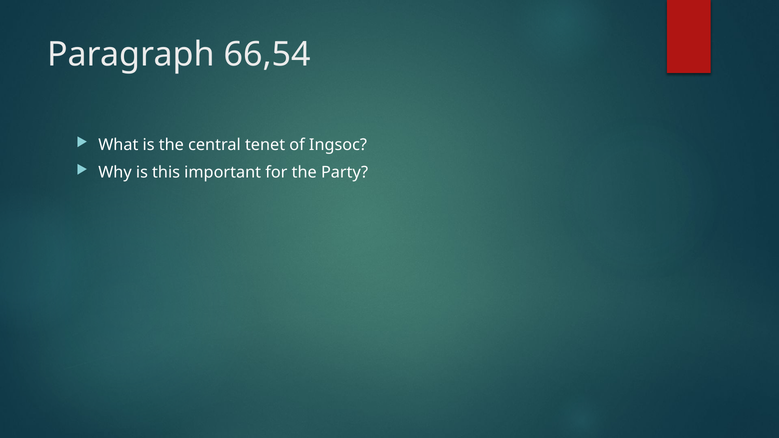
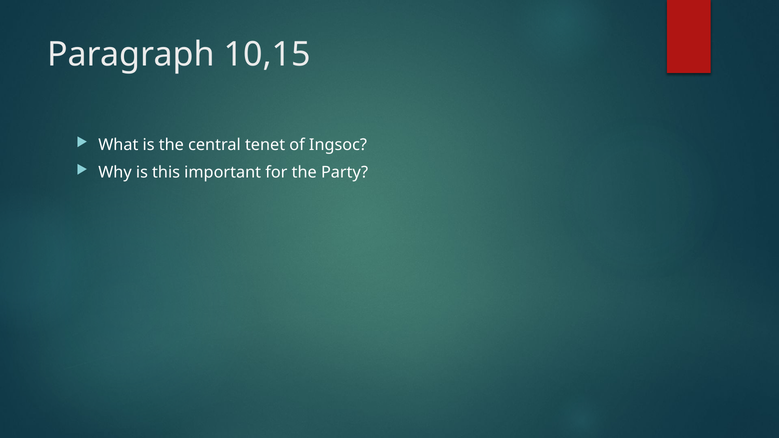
66,54: 66,54 -> 10,15
